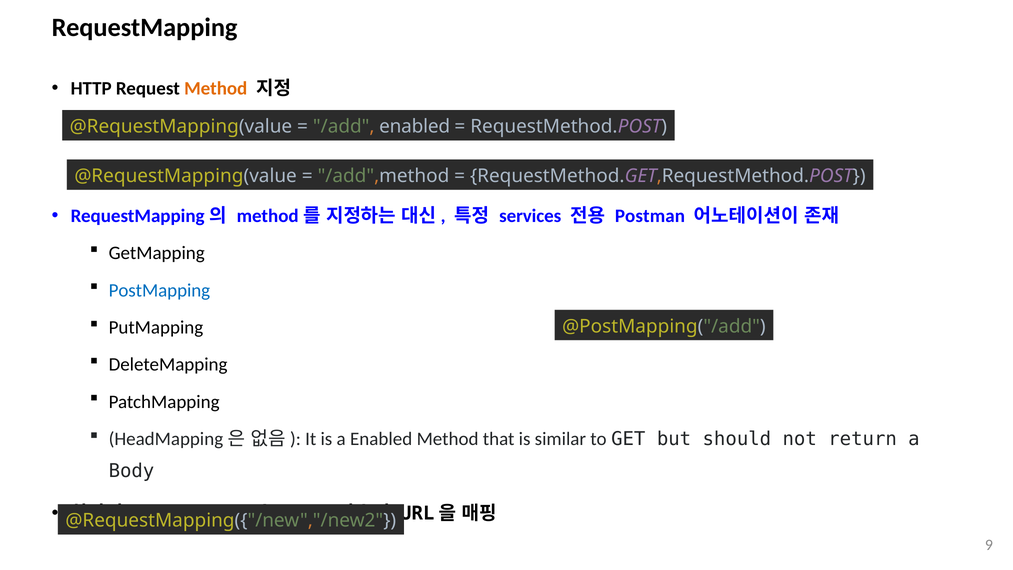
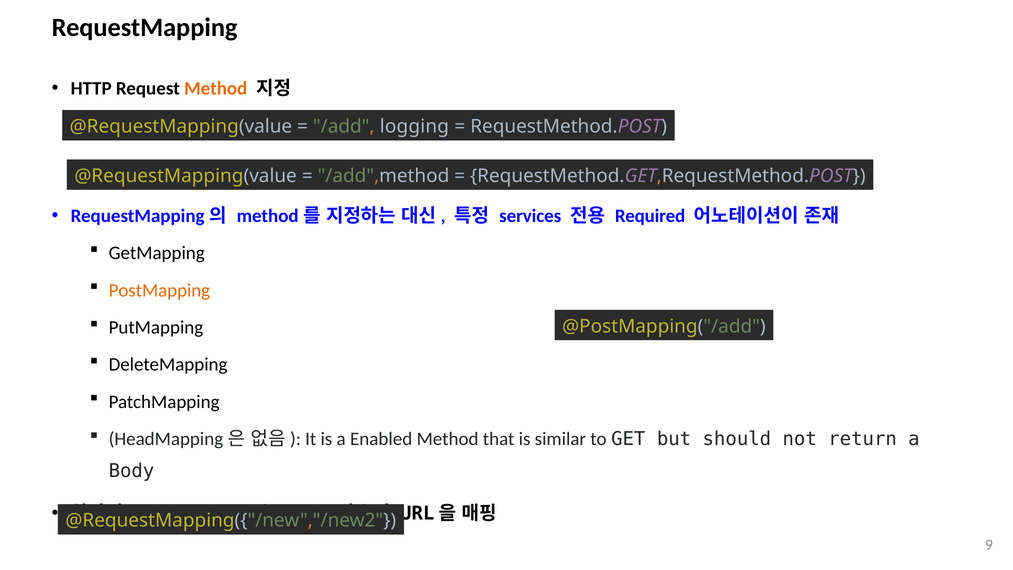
/add enabled: enabled -> logging
Postman: Postman -> Required
PostMapping colour: blue -> orange
